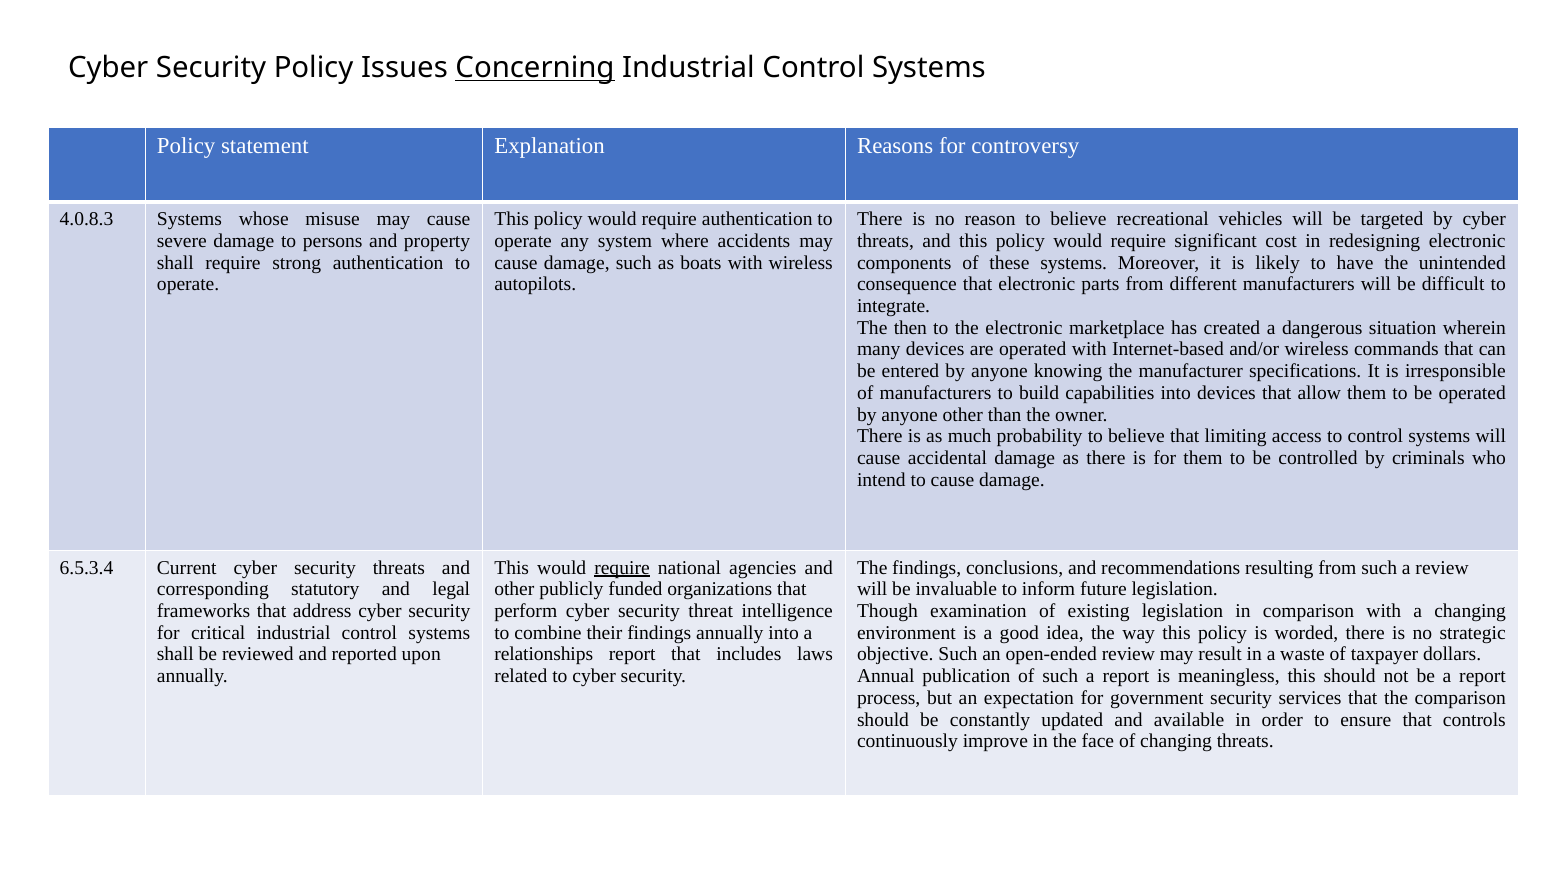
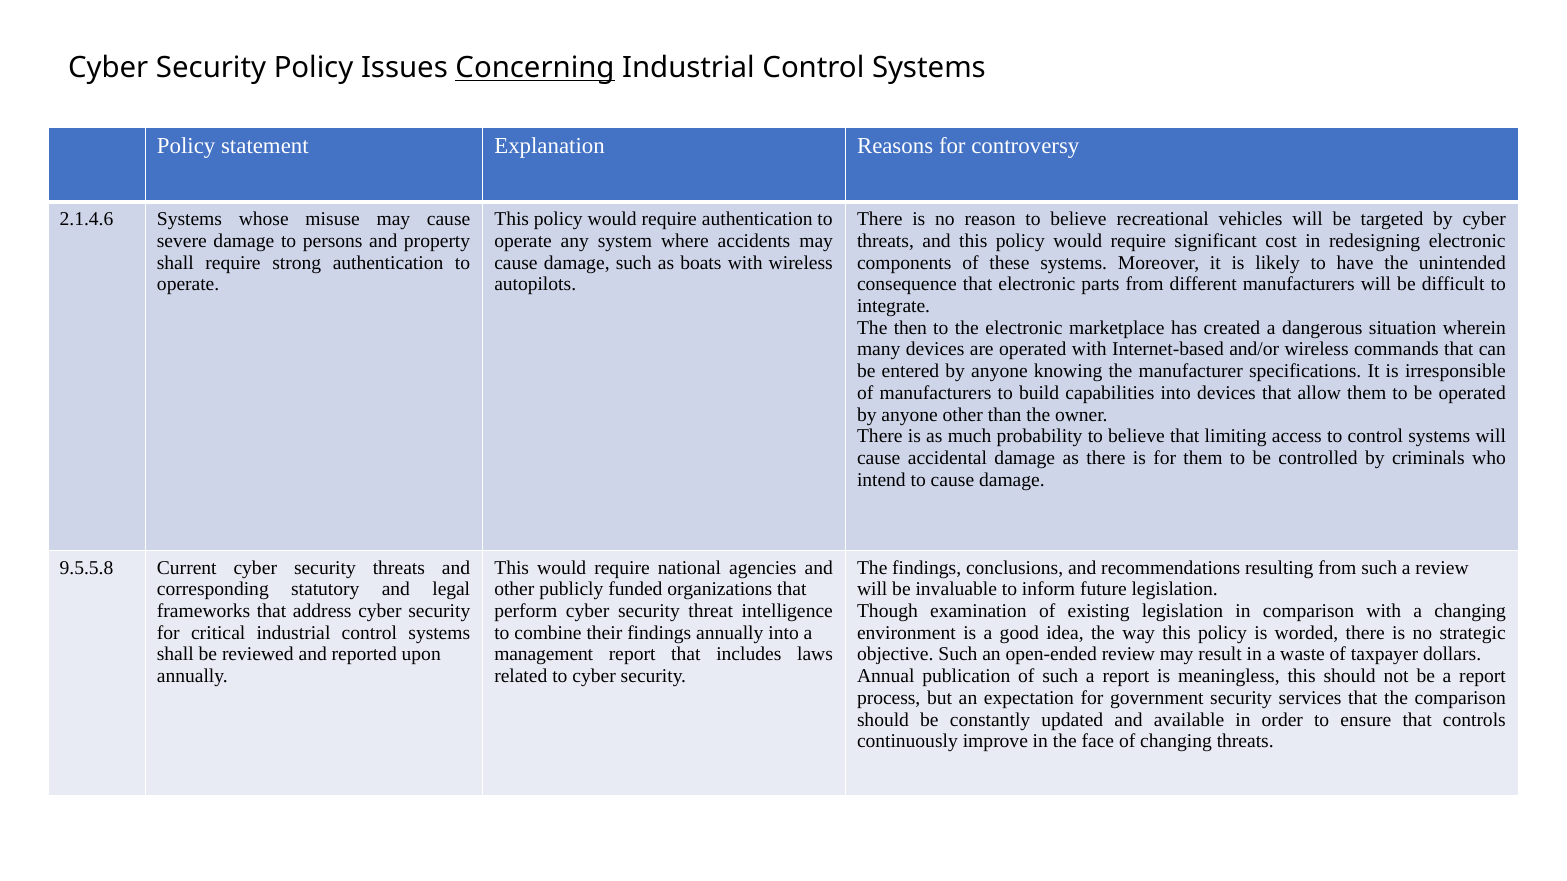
4.0.8.3: 4.0.8.3 -> 2.1.4.6
6.5.3.4: 6.5.3.4 -> 9.5.5.8
require at (622, 568) underline: present -> none
relationships: relationships -> management
